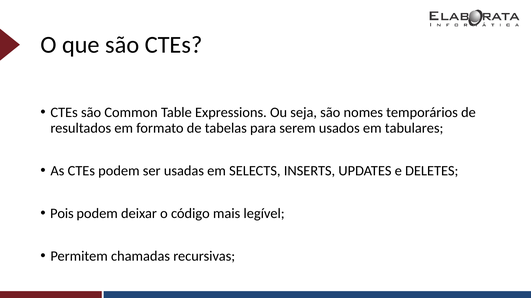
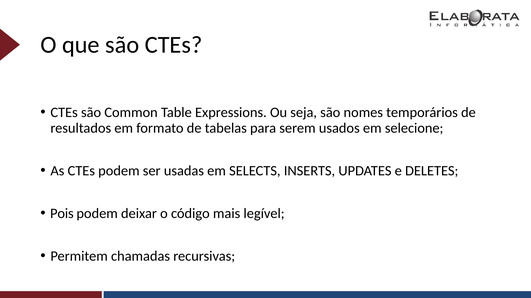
tabulares: tabulares -> selecione
